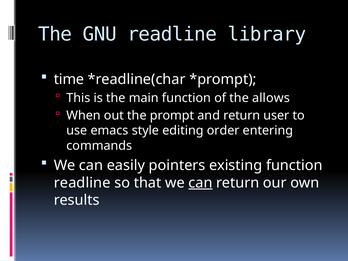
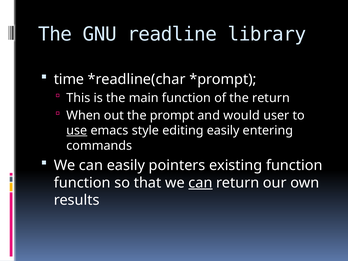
the allows: allows -> return
and return: return -> would
use underline: none -> present
editing order: order -> easily
readline at (82, 183): readline -> function
